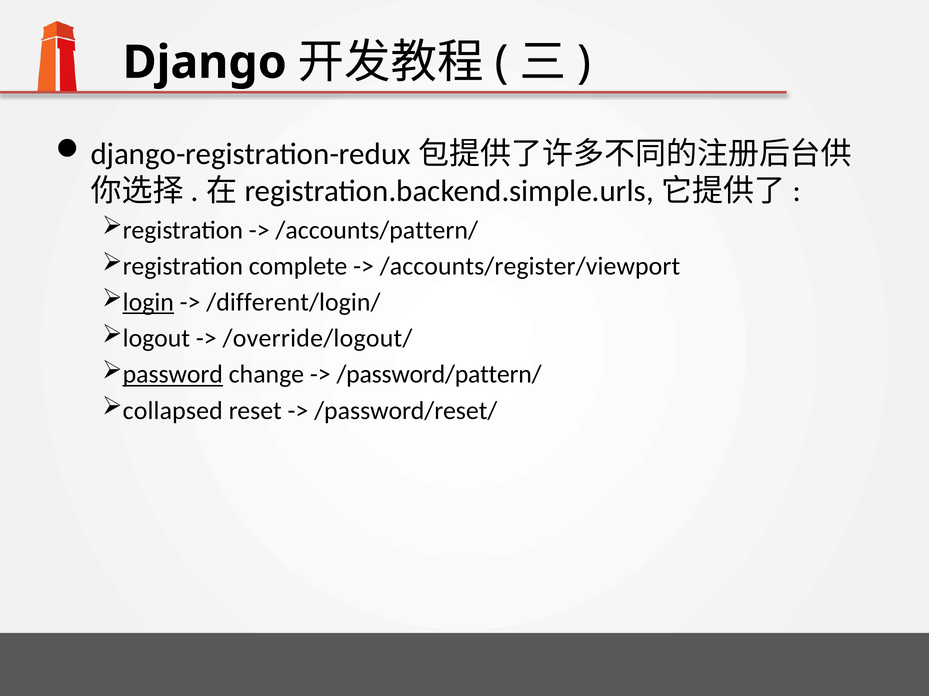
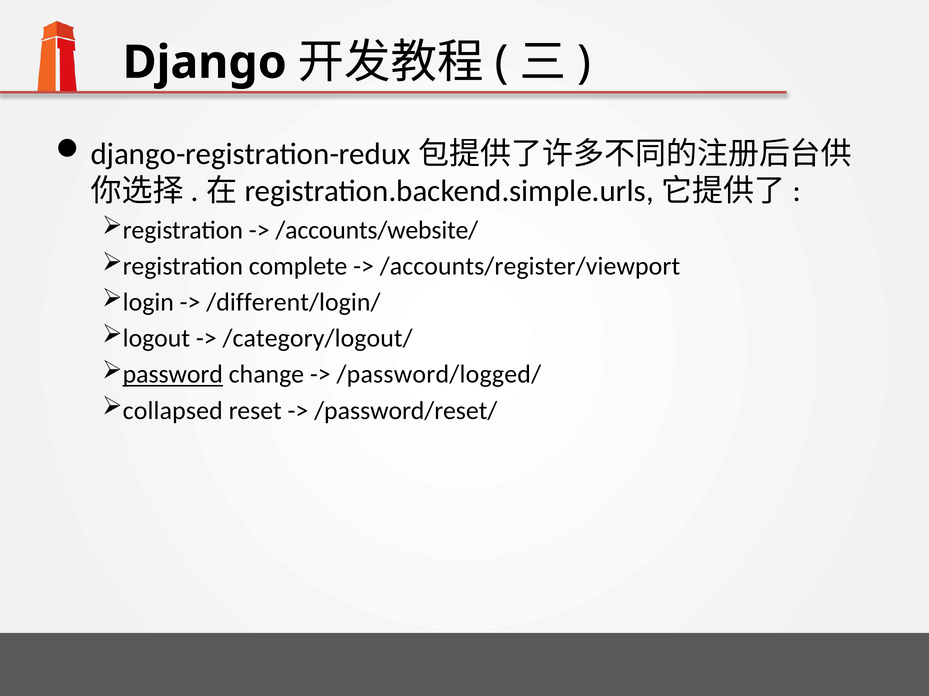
/accounts/pattern/: /accounts/pattern/ -> /accounts/website/
login underline: present -> none
/override/logout/: /override/logout/ -> /category/logout/
/password/pattern/: /password/pattern/ -> /password/logged/
